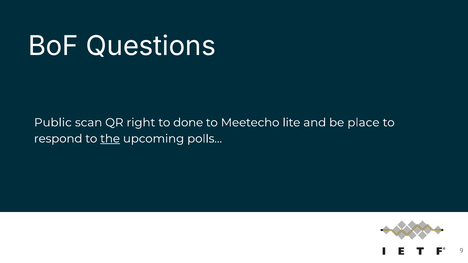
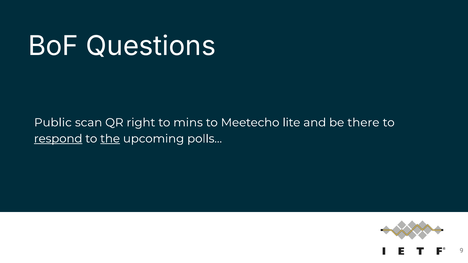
done: done -> mins
place: place -> there
respond underline: none -> present
